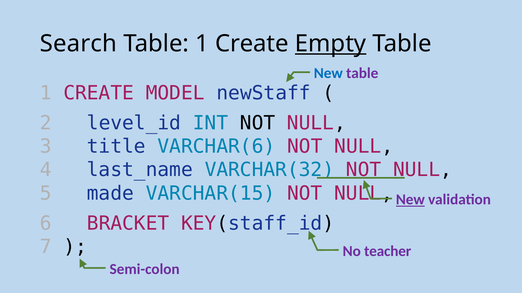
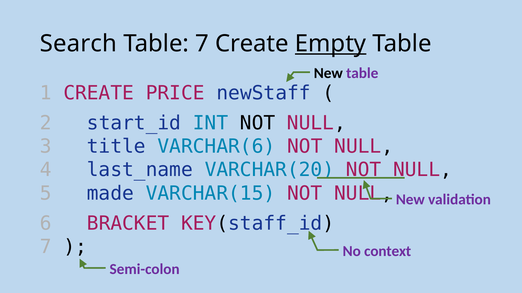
1 at (202, 44): 1 -> 7
New at (328, 73) colour: blue -> black
MODEL: MODEL -> PRICE
level_id: level_id -> start_id
VARCHAR(32: VARCHAR(32 -> VARCHAR(20
New at (410, 200) underline: present -> none
teacher: teacher -> context
